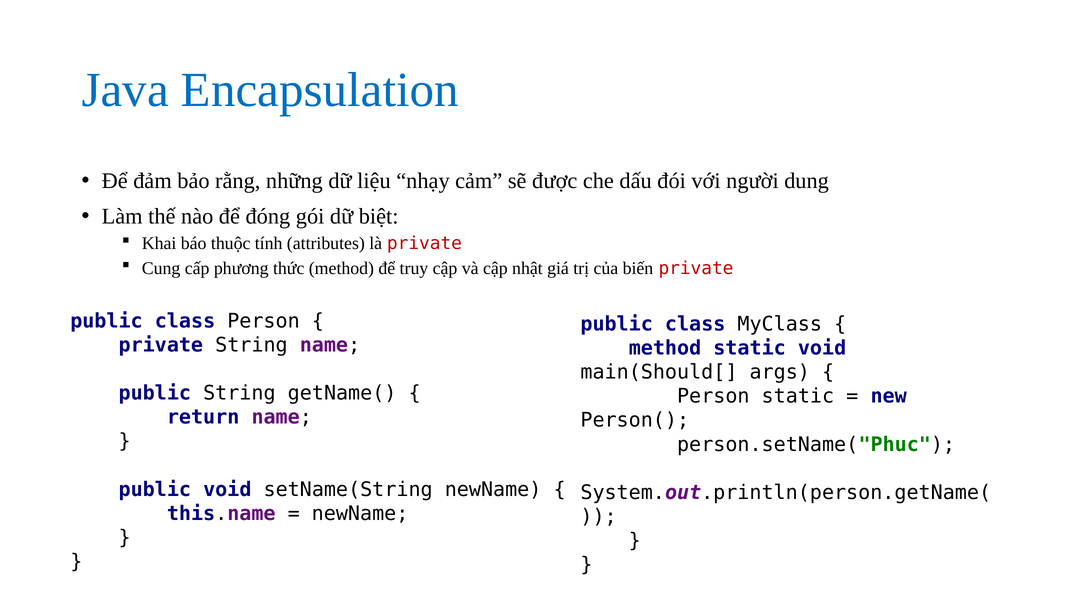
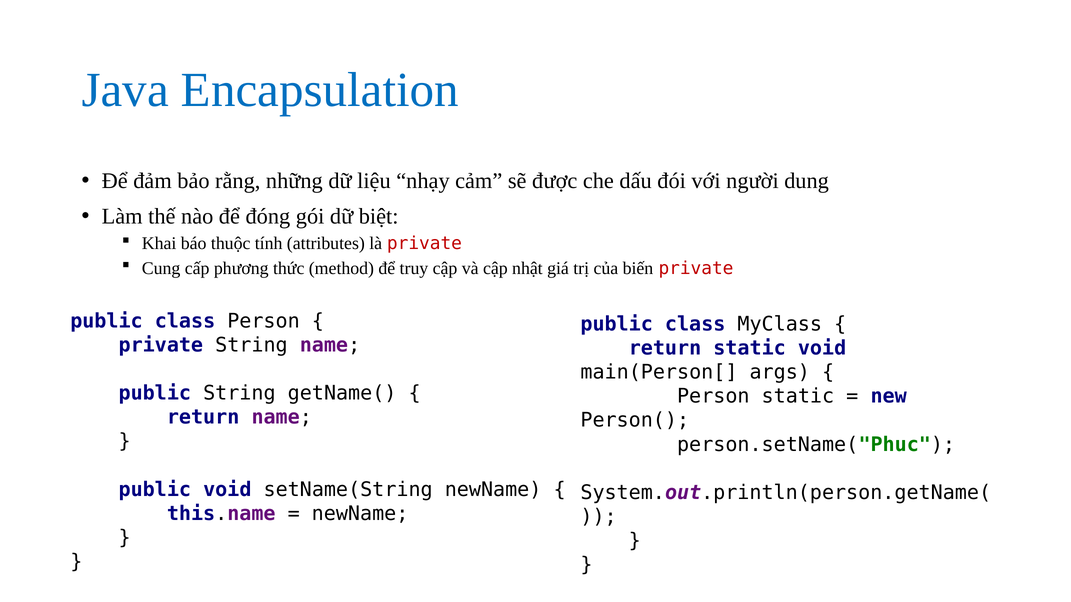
method at (665, 348): method -> return
main(Should[: main(Should[ -> main(Person[
